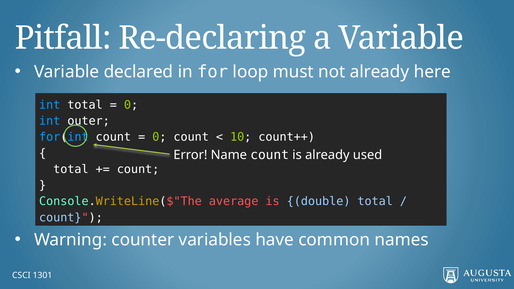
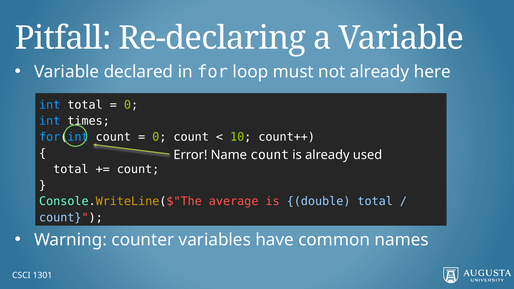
outer: outer -> times
